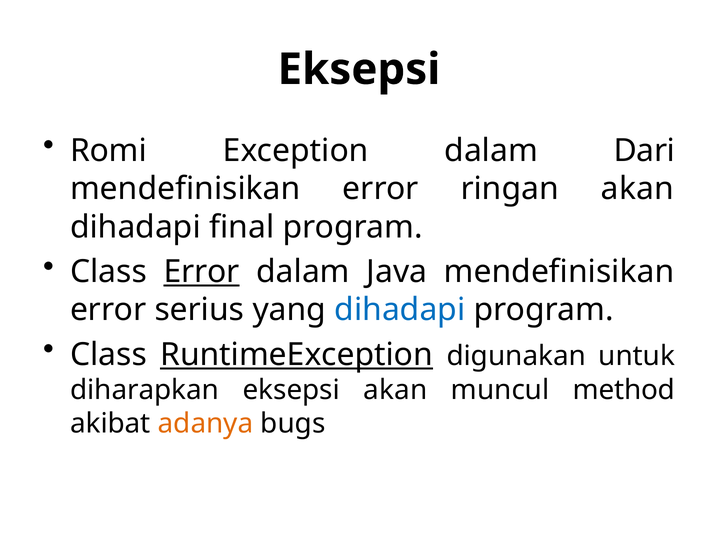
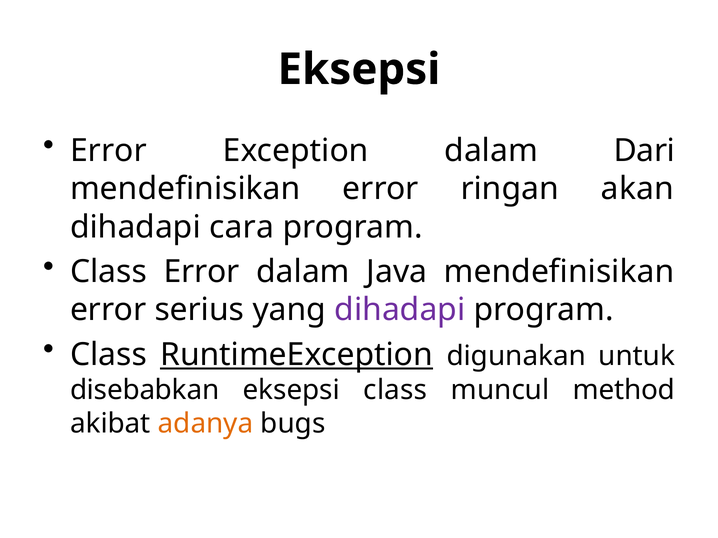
Romi at (108, 151): Romi -> Error
final: final -> cara
Error at (202, 272) underline: present -> none
dihadapi at (400, 310) colour: blue -> purple
diharapkan: diharapkan -> disebabkan
eksepsi akan: akan -> class
